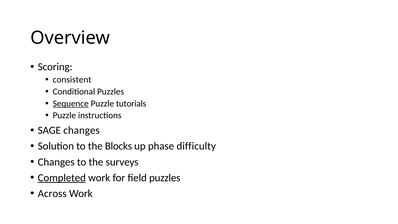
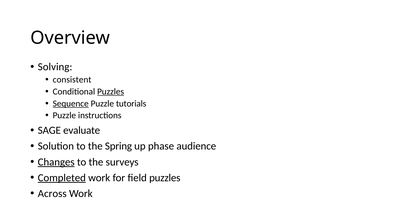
Scoring: Scoring -> Solving
Puzzles at (111, 92) underline: none -> present
SAGE changes: changes -> evaluate
Blocks: Blocks -> Spring
difficulty: difficulty -> audience
Changes at (56, 162) underline: none -> present
